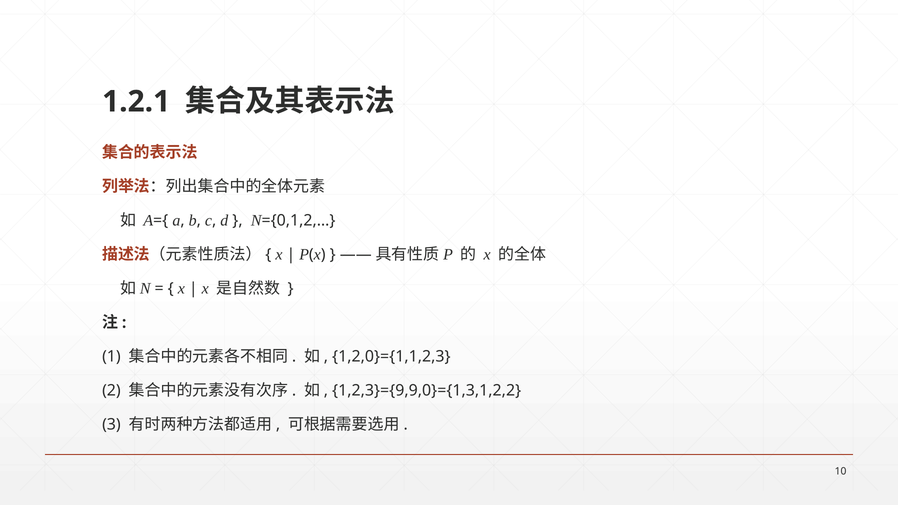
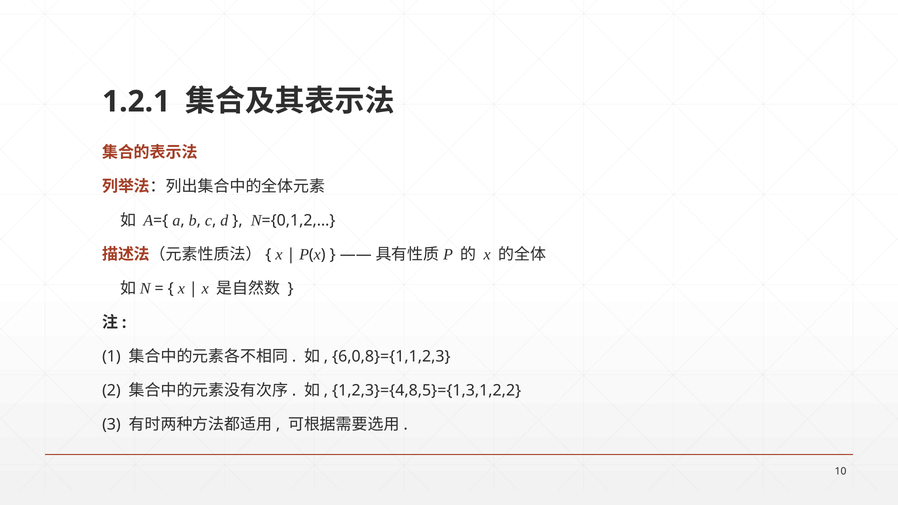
1,2,0}={1,1,2,3: 1,2,0}={1,1,2,3 -> 6,0,8}={1,1,2,3
1,2,3}={9,9,0}={1,3,1,2,2: 1,2,3}={9,9,0}={1,3,1,2,2 -> 1,2,3}={4,8,5}={1,3,1,2,2
